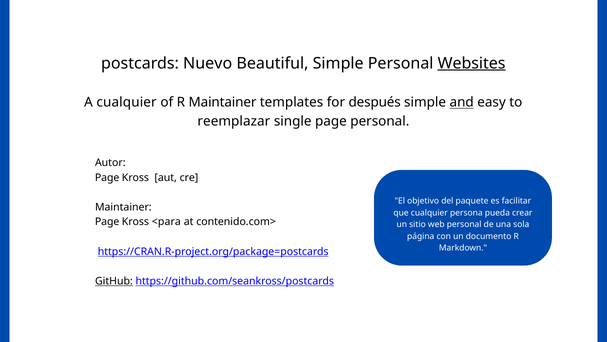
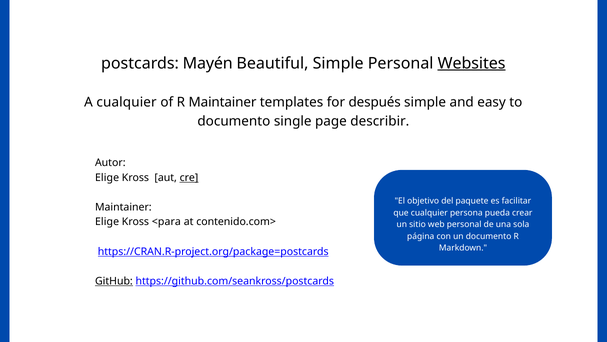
Nuevo: Nuevo -> Mayén
and underline: present -> none
reemplazar at (234, 121): reemplazar -> documento
page personal: personal -> describir
Page at (107, 177): Page -> Elige
cre underline: none -> present
Page at (107, 222): Page -> Elige
